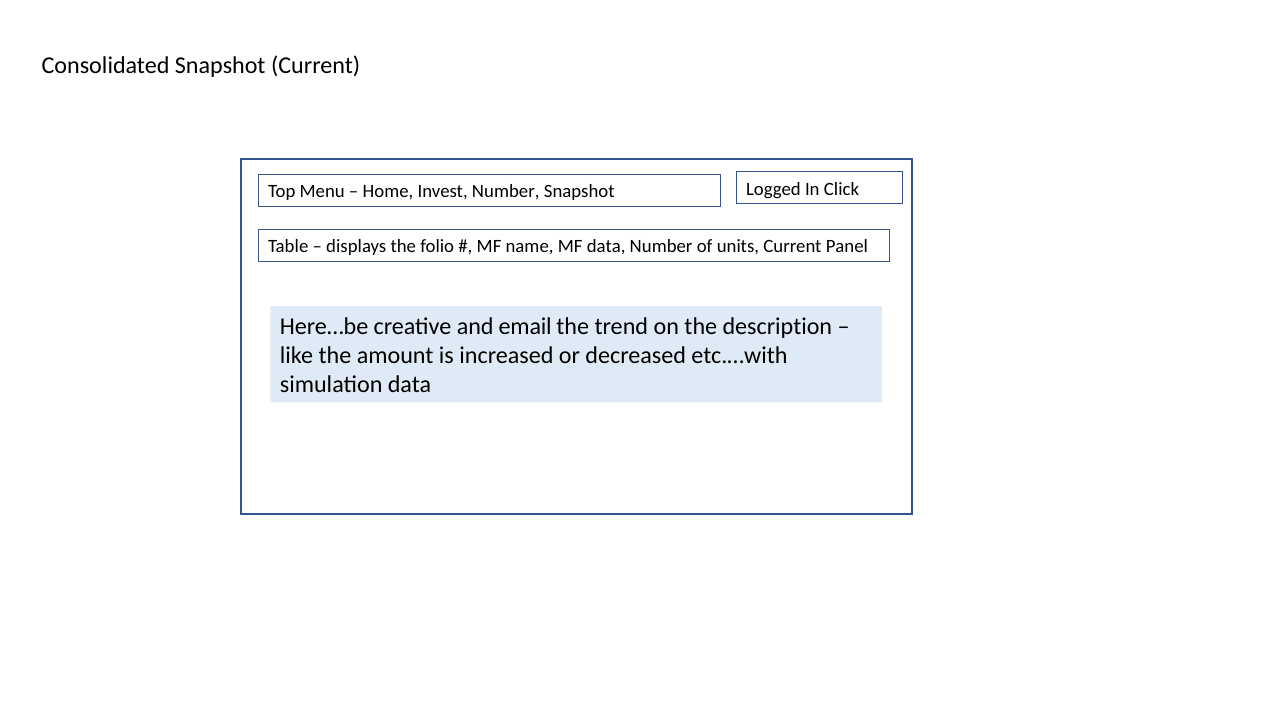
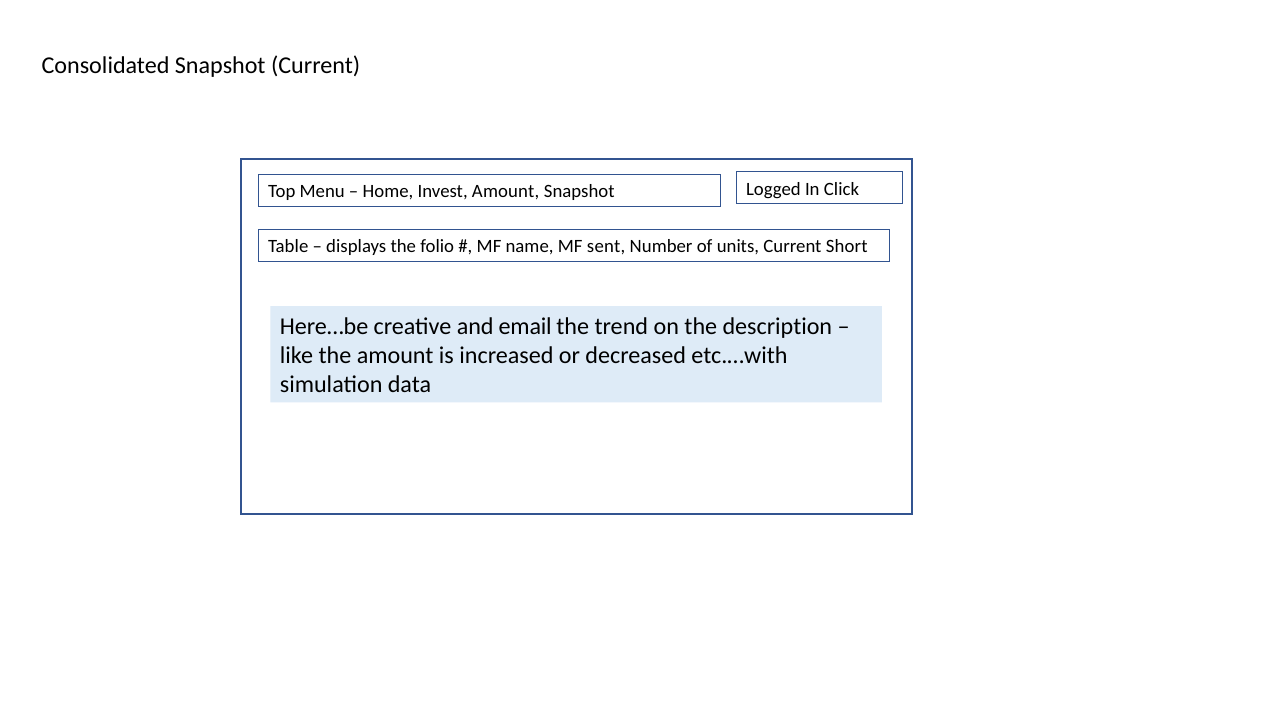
Invest Number: Number -> Amount
MF data: data -> sent
Panel: Panel -> Short
